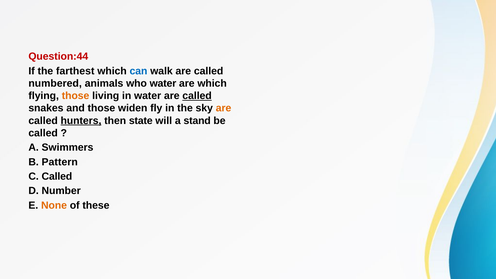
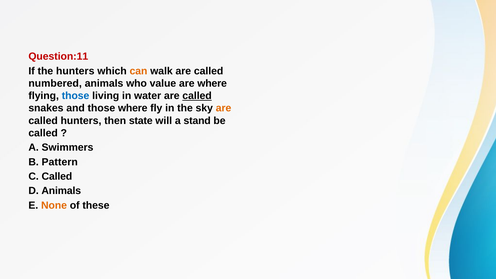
Question:44: Question:44 -> Question:11
the farthest: farthest -> hunters
can colour: blue -> orange
who water: water -> value
are which: which -> where
those at (76, 96) colour: orange -> blue
those widen: widen -> where
hunters at (81, 121) underline: present -> none
D Number: Number -> Animals
